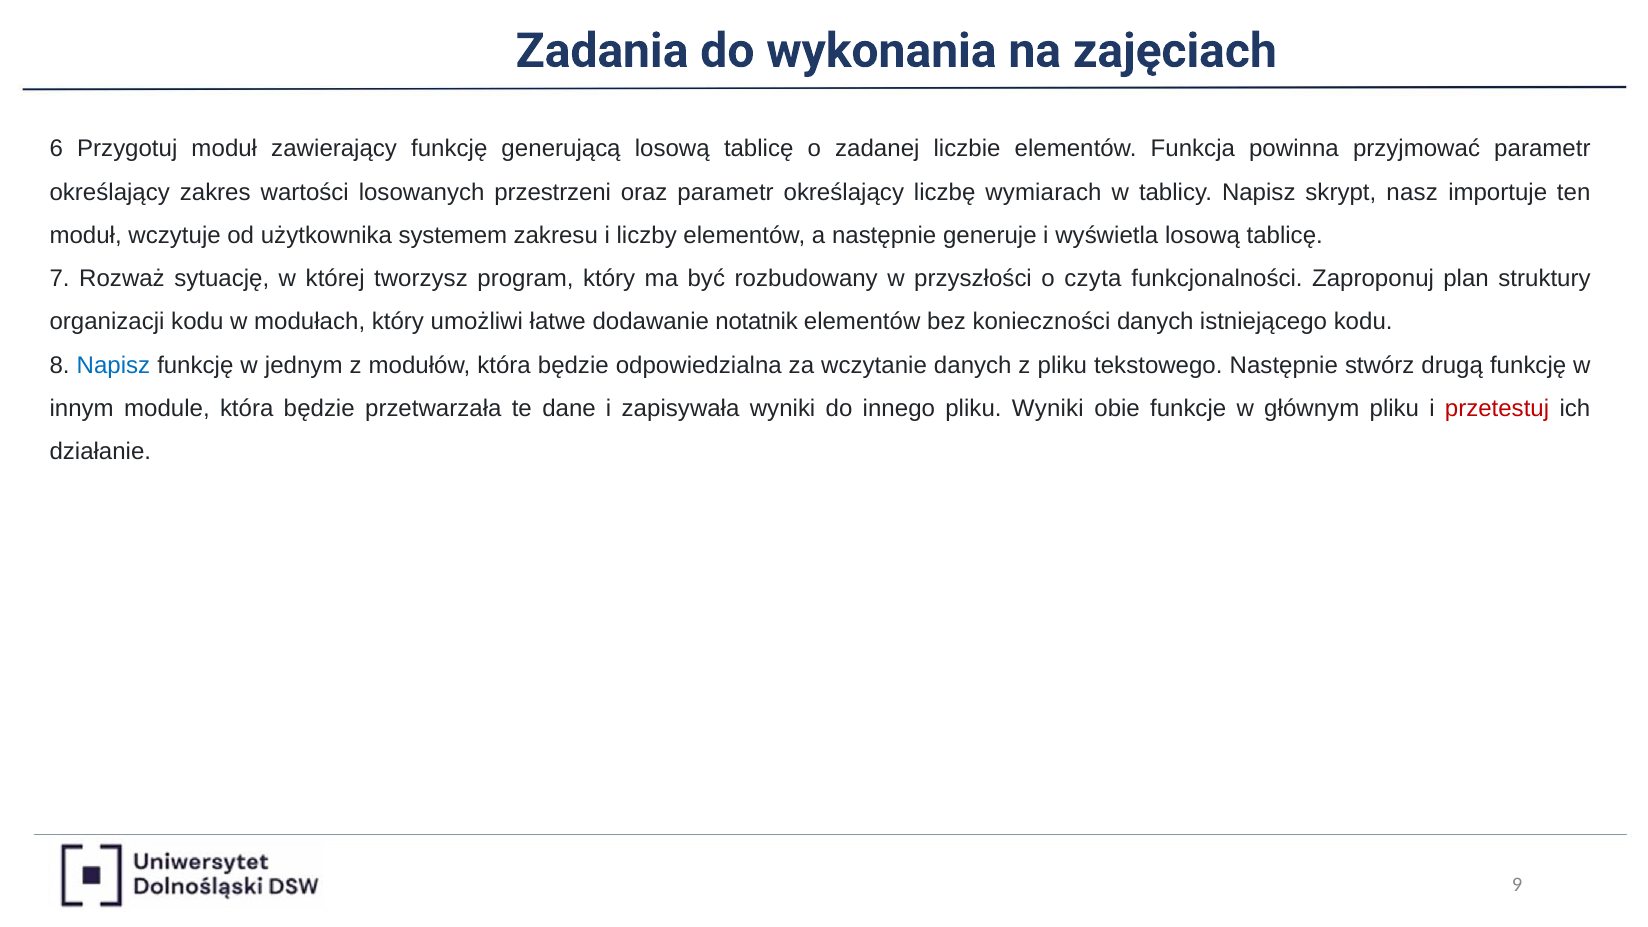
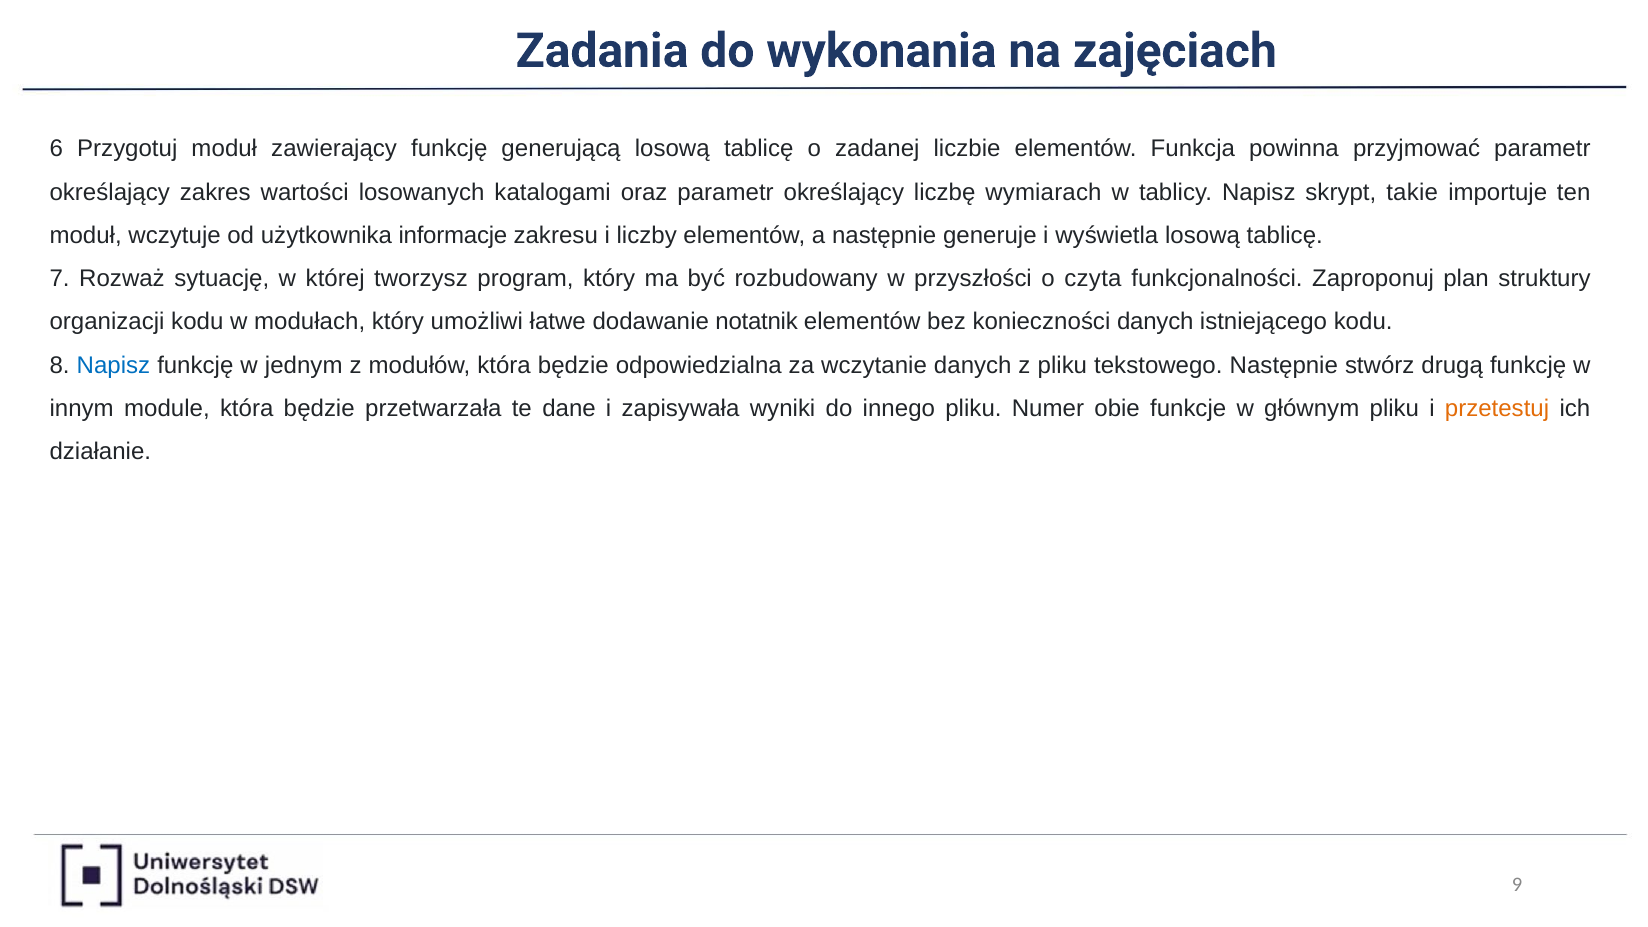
przestrzeni: przestrzeni -> katalogami
nasz: nasz -> takie
systemem: systemem -> informacje
pliku Wyniki: Wyniki -> Numer
przetestuj colour: red -> orange
